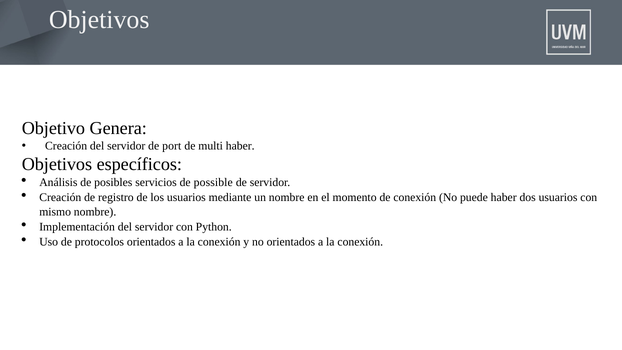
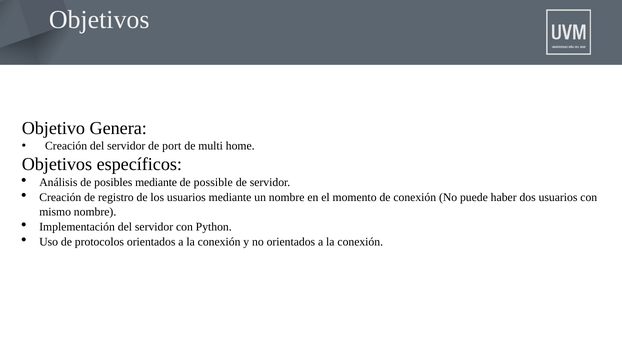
multi haber: haber -> home
posibles servicios: servicios -> mediante
